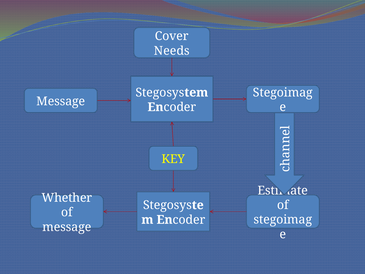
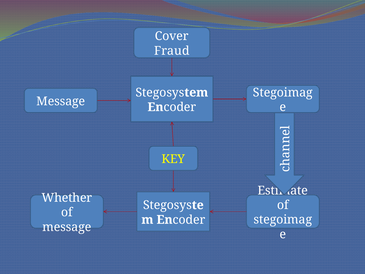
Needs: Needs -> Fraud
